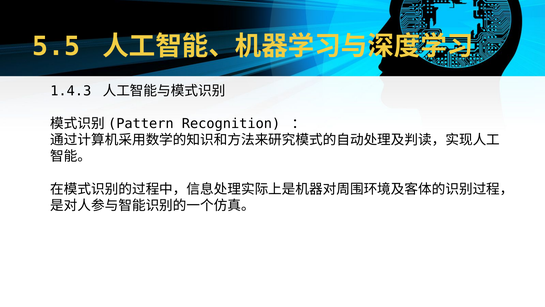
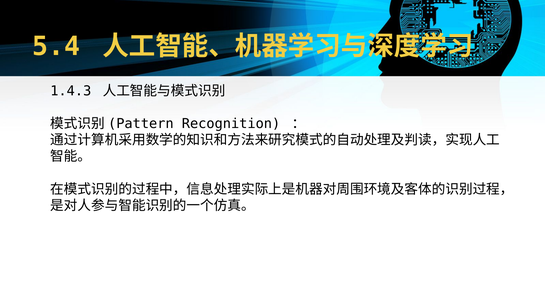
5.5: 5.5 -> 5.4
